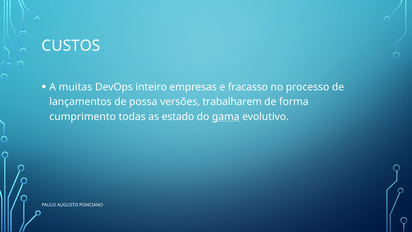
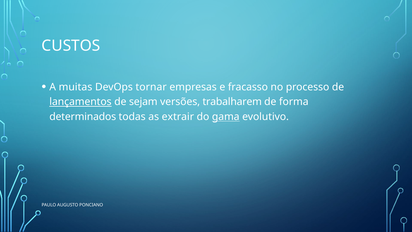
inteiro: inteiro -> tornar
lançamentos underline: none -> present
possa: possa -> sejam
cumprimento: cumprimento -> determinados
estado: estado -> extrair
